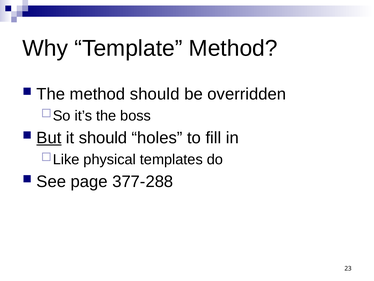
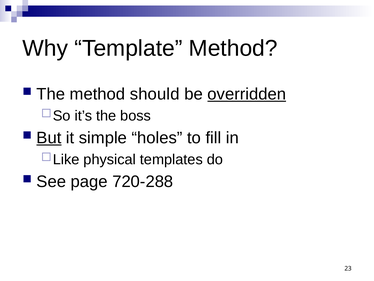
overridden underline: none -> present
it should: should -> simple
377-288: 377-288 -> 720-288
